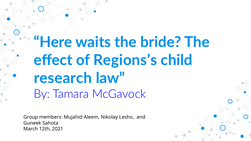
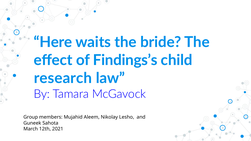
Regions’s: Regions’s -> Findings’s
